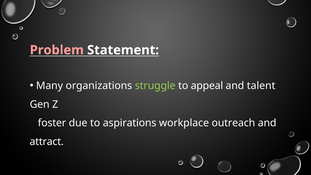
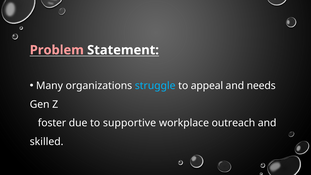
struggle colour: light green -> light blue
talent: talent -> needs
aspirations: aspirations -> supportive
attract: attract -> skilled
